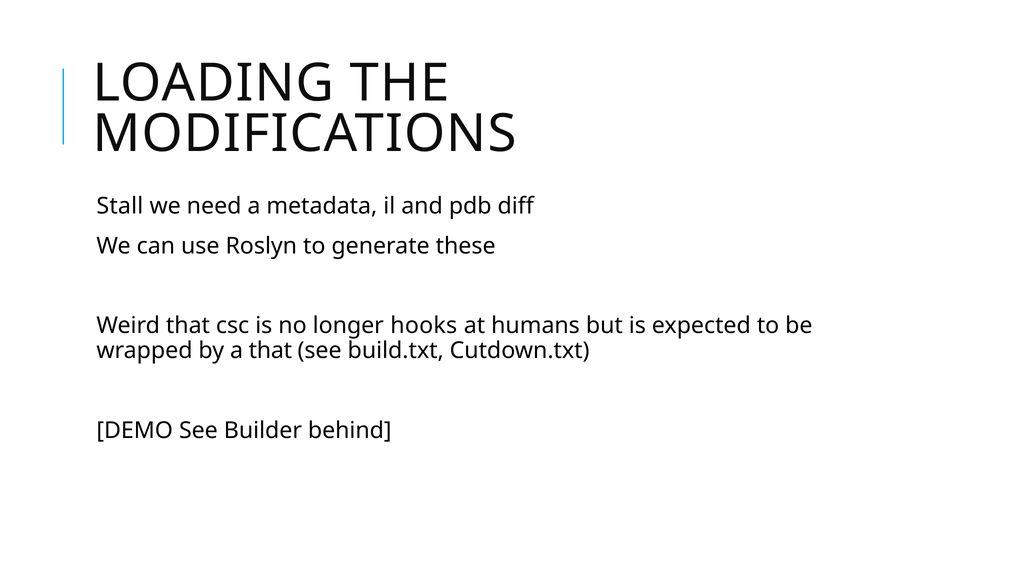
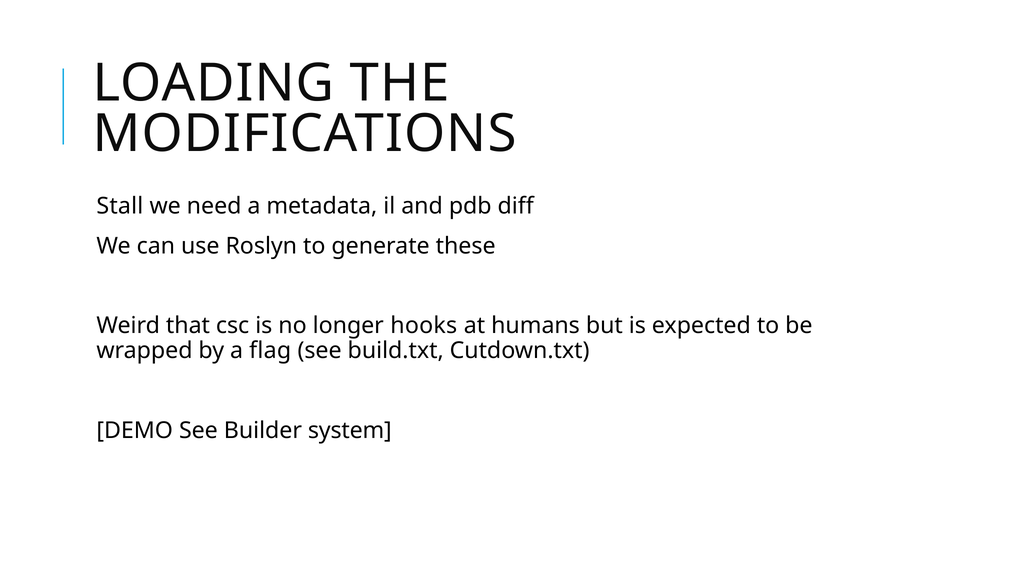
a that: that -> flag
behind: behind -> system
